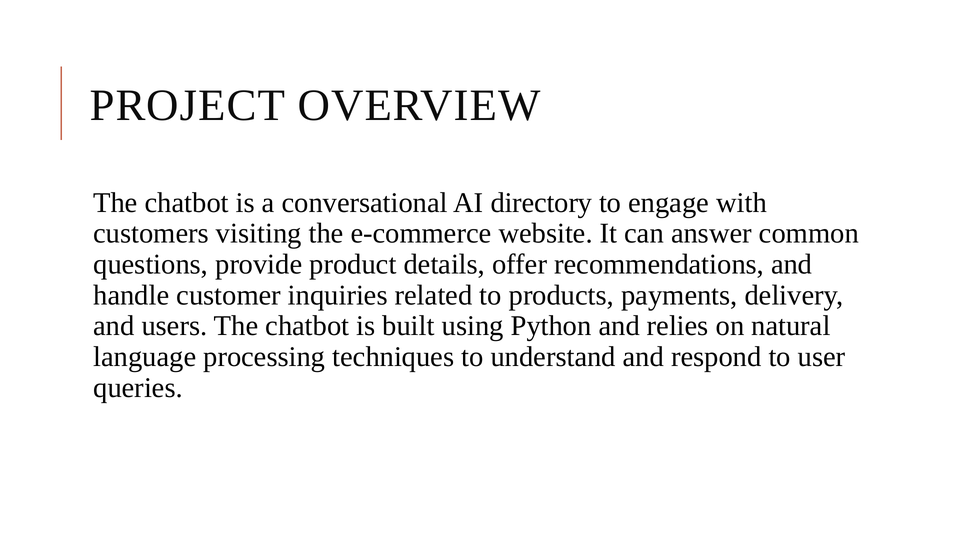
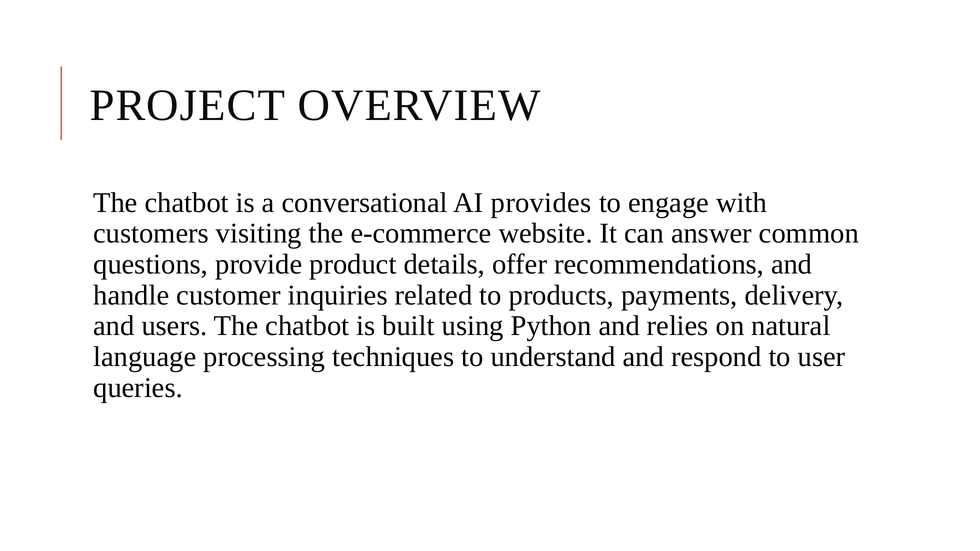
directory: directory -> provides
